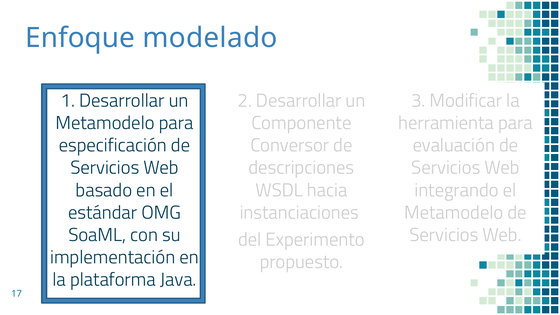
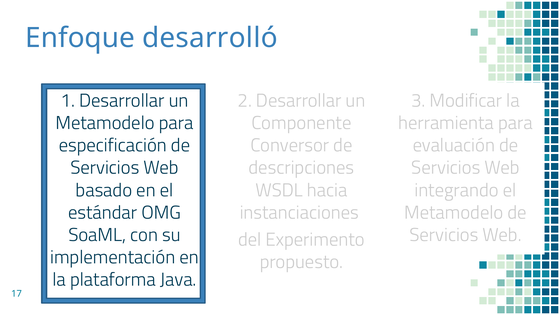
modelado: modelado -> desarrolló
